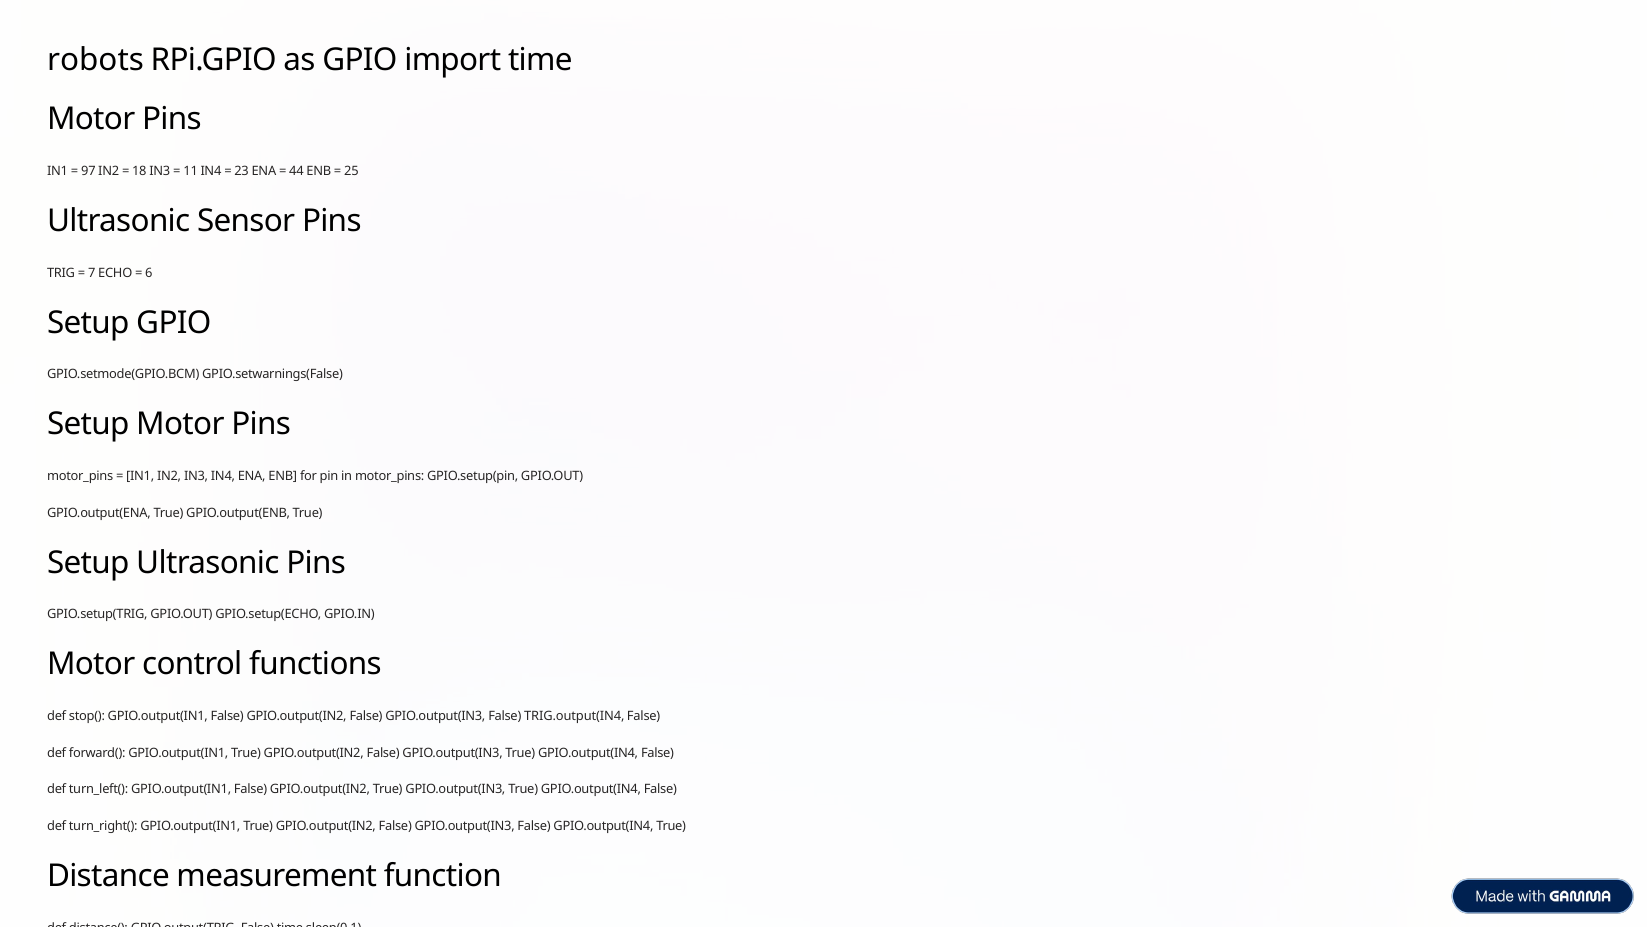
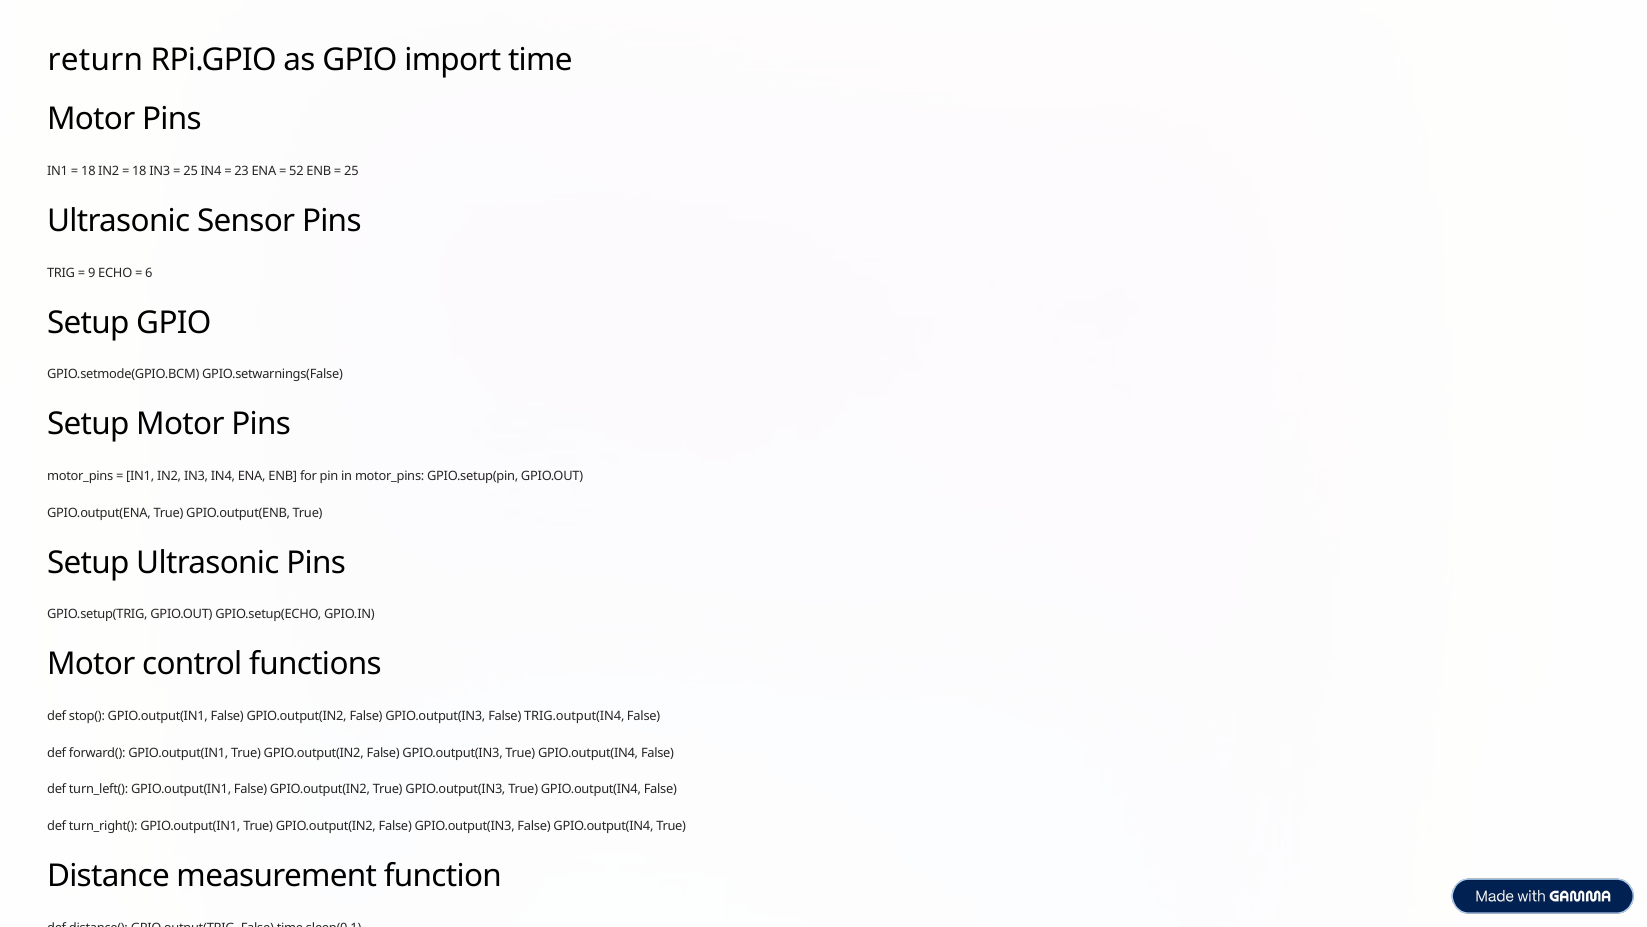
robots: robots -> return
97 at (88, 171): 97 -> 18
11 at (191, 171): 11 -> 25
44: 44 -> 52
7: 7 -> 9
